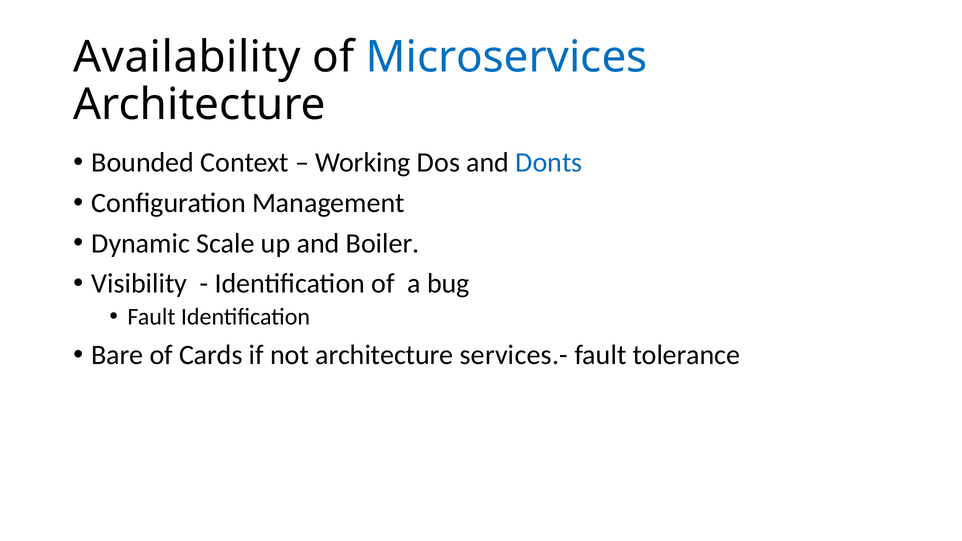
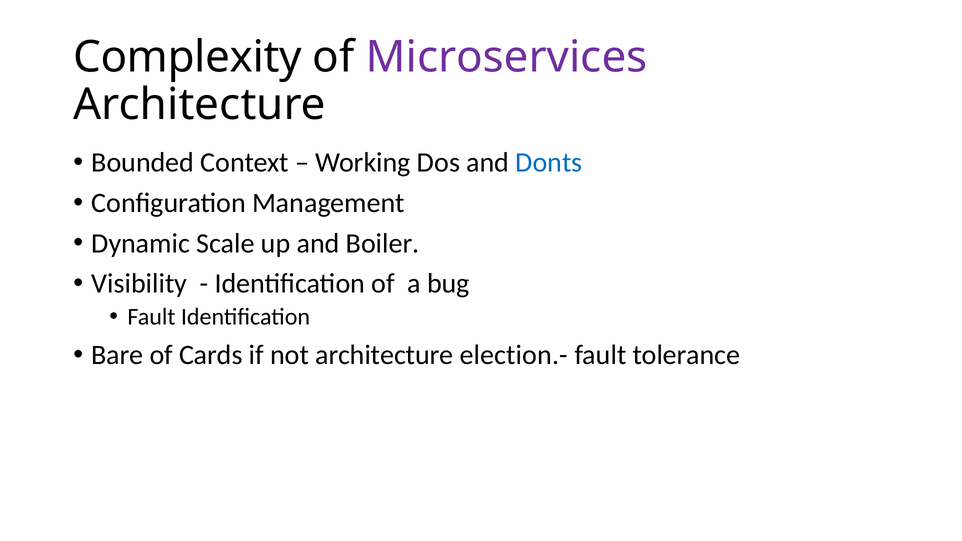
Availability: Availability -> Complexity
Microservices colour: blue -> purple
services.-: services.- -> election.-
